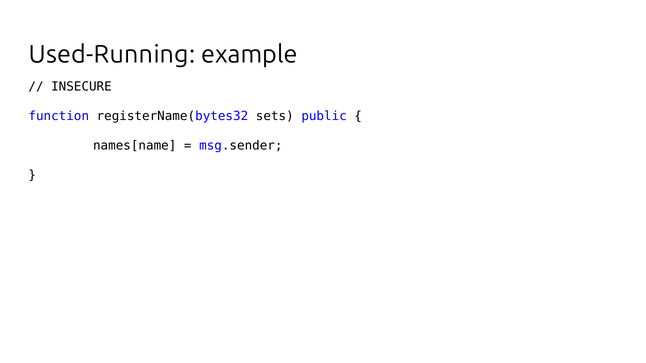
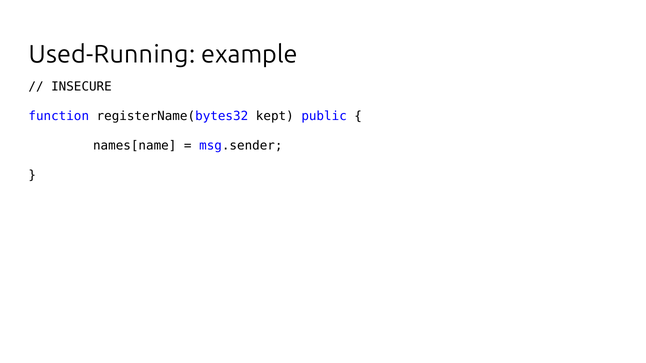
sets: sets -> kept
